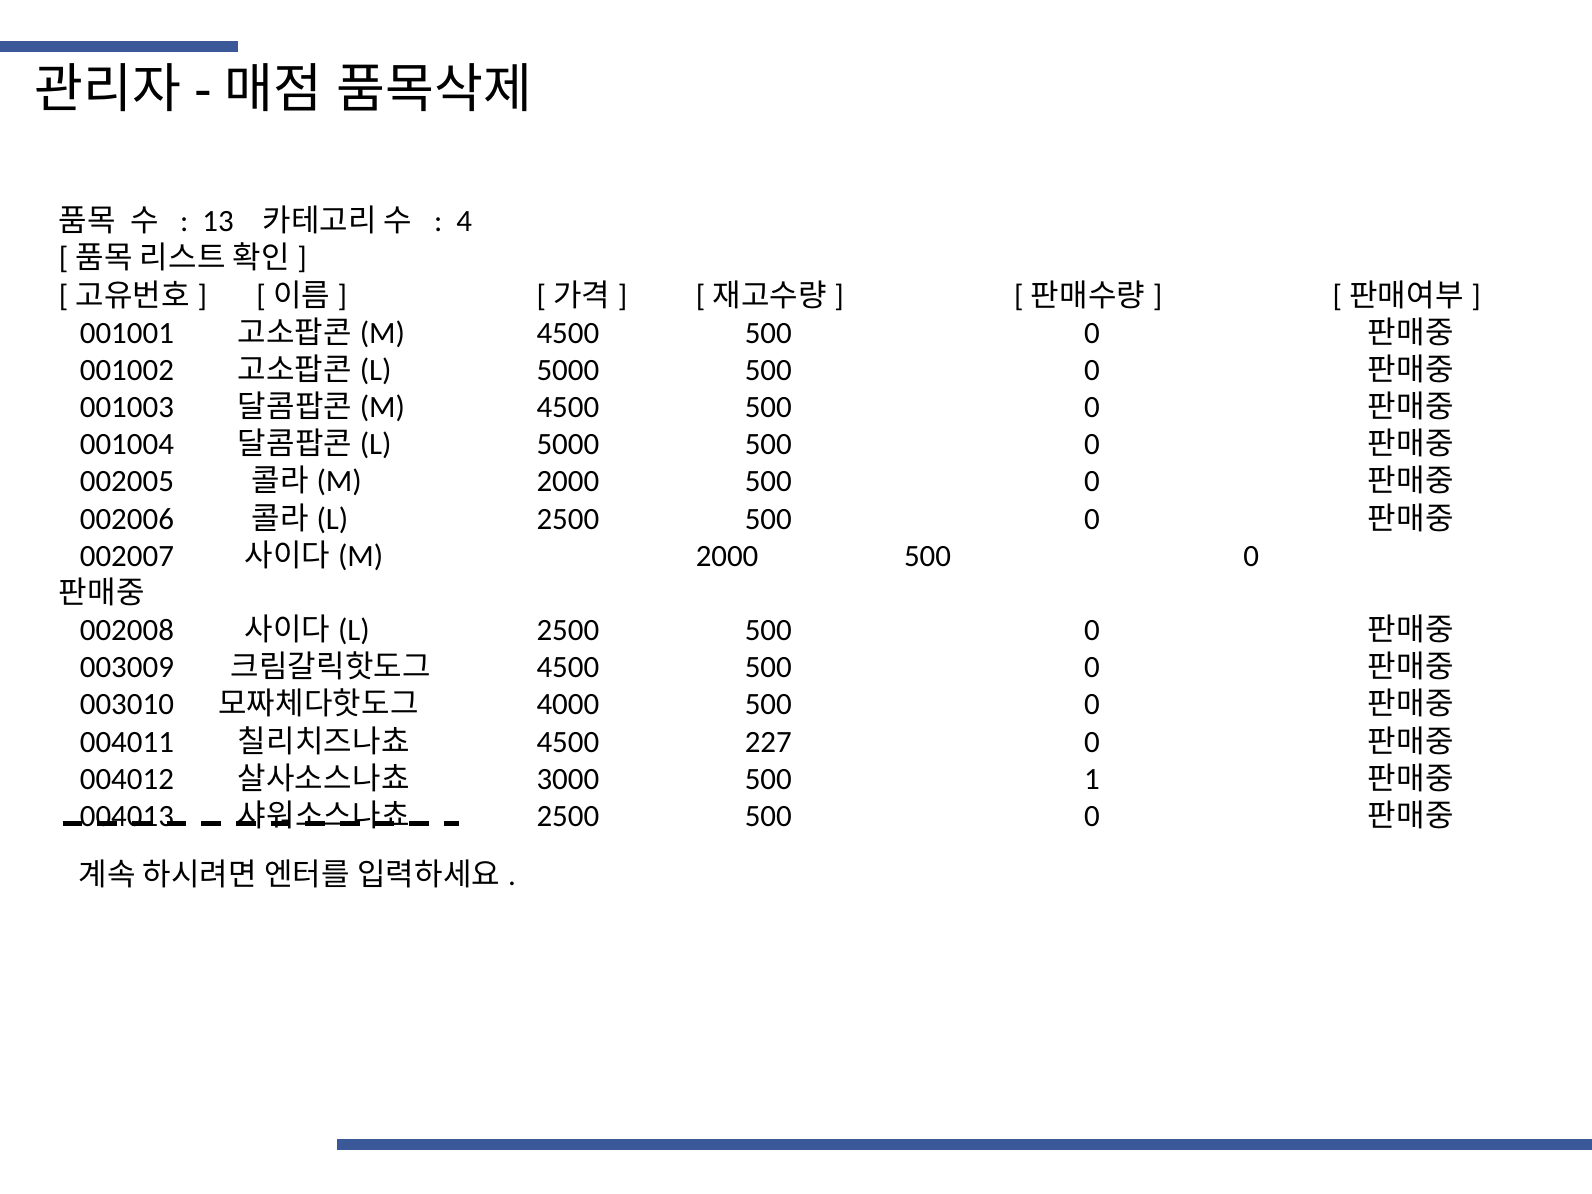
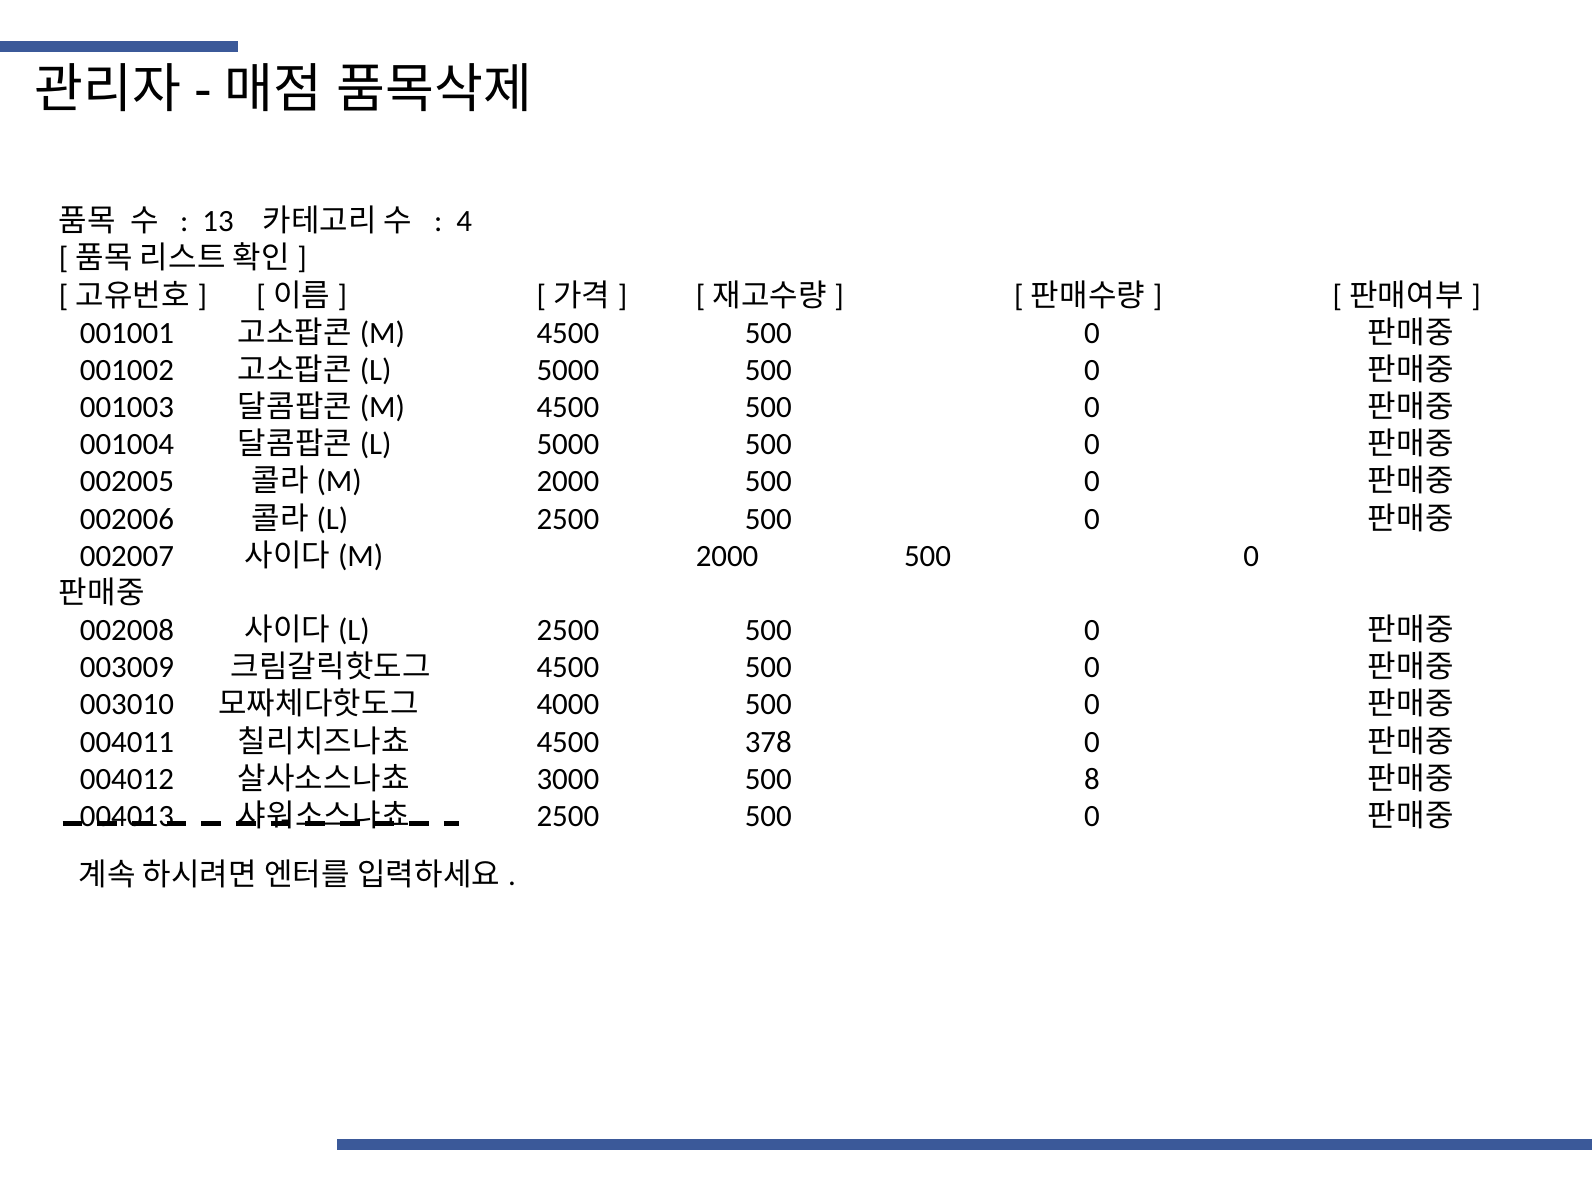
227: 227 -> 378
1: 1 -> 8
